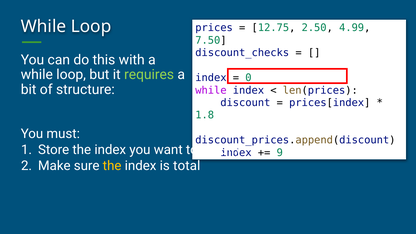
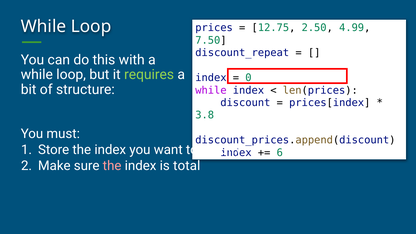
discount_checks: discount_checks -> discount_repeat
1.8: 1.8 -> 3.8
9: 9 -> 6
the at (112, 166) colour: yellow -> pink
